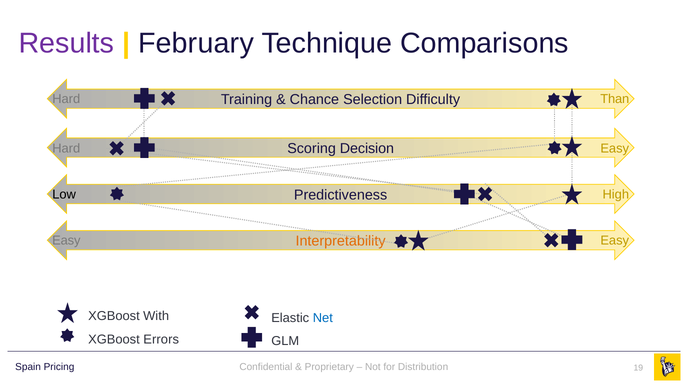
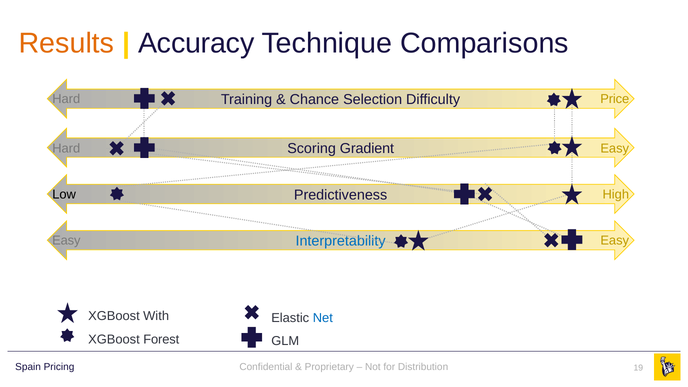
Results colour: purple -> orange
February: February -> Accuracy
Than: Than -> Price
Decision: Decision -> Gradient
Interpretability colour: orange -> blue
Errors: Errors -> Forest
